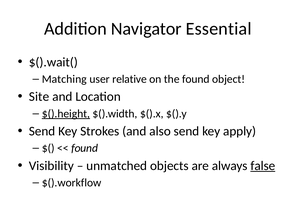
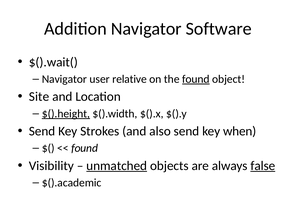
Essential: Essential -> Software
Matching at (64, 79): Matching -> Navigator
found at (196, 79) underline: none -> present
apply: apply -> when
unmatched underline: none -> present
$().workflow: $().workflow -> $().academic
